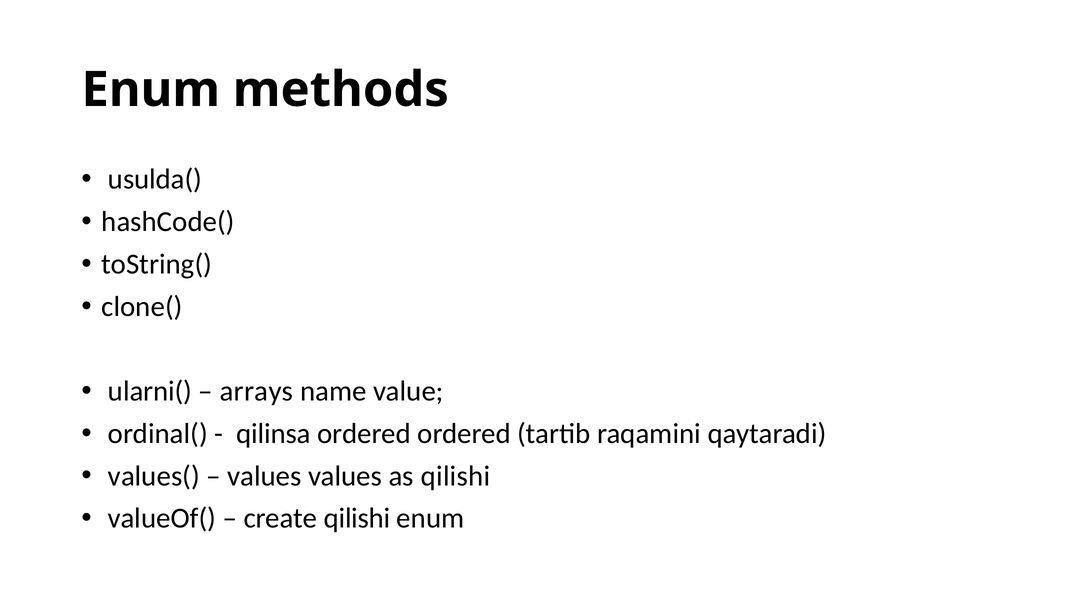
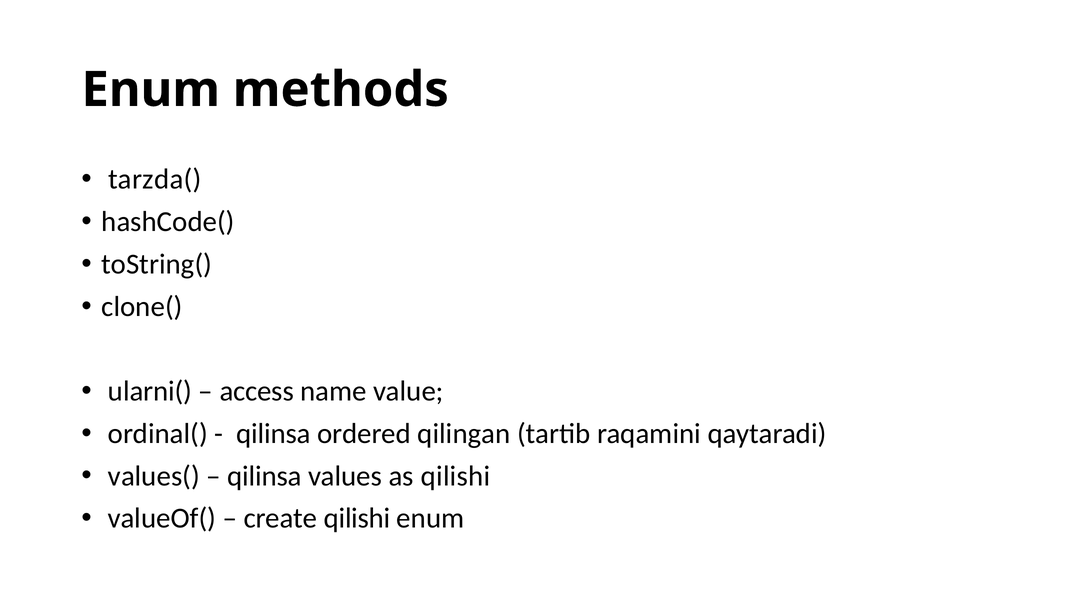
usulda(: usulda( -> tarzda(
arrays: arrays -> access
ordered ordered: ordered -> qilingan
values at (264, 476): values -> qilinsa
